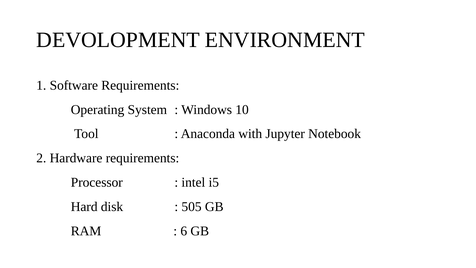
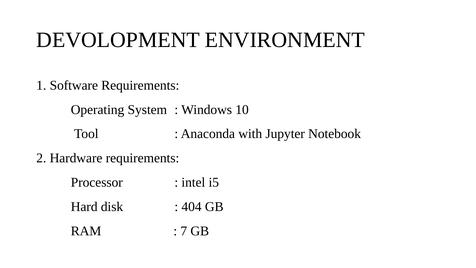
505: 505 -> 404
6: 6 -> 7
